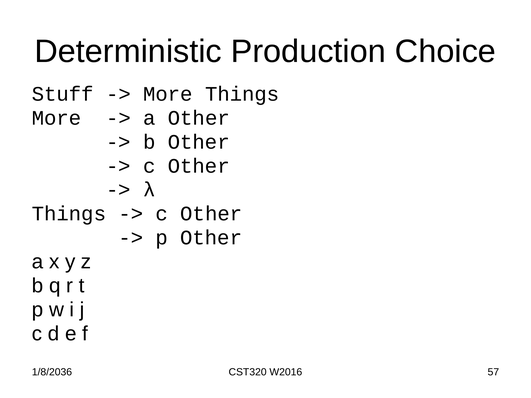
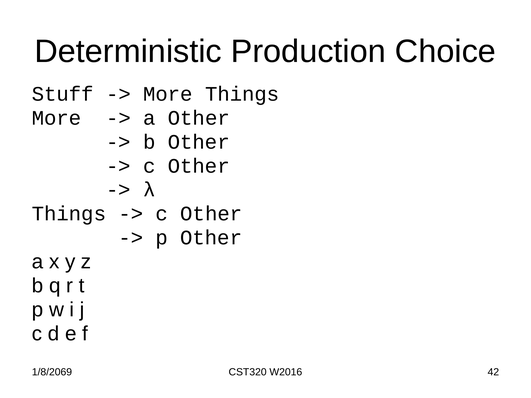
1/8/2036: 1/8/2036 -> 1/8/2069
57: 57 -> 42
